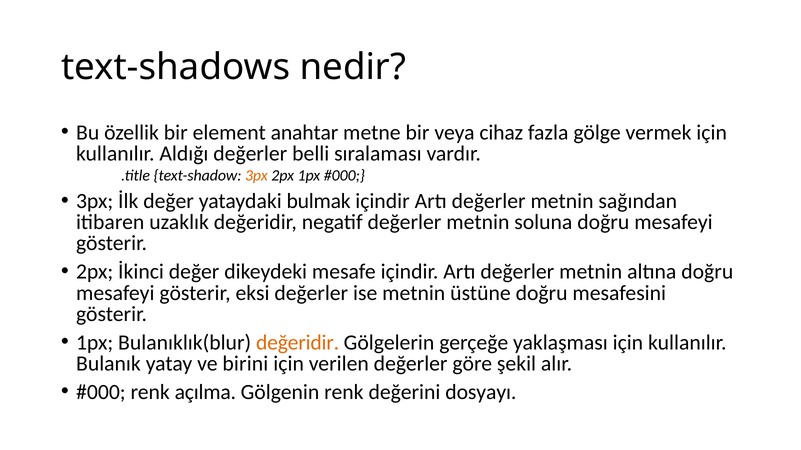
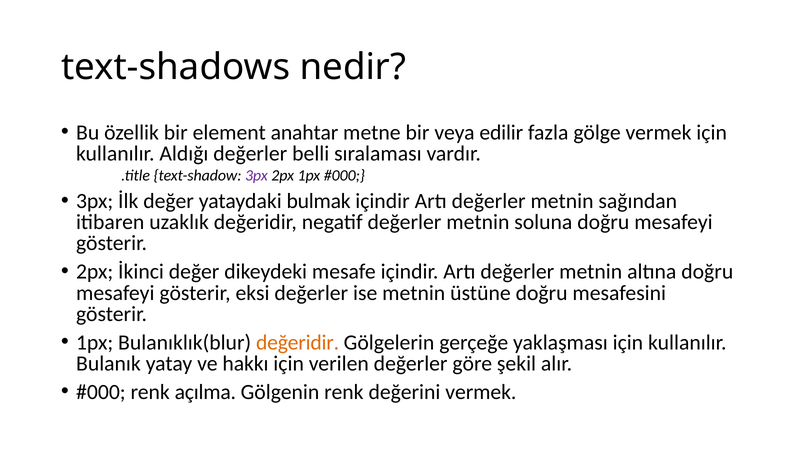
cihaz: cihaz -> edilir
3px at (256, 176) colour: orange -> purple
birini: birini -> hakkı
değerini dosyayı: dosyayı -> vermek
